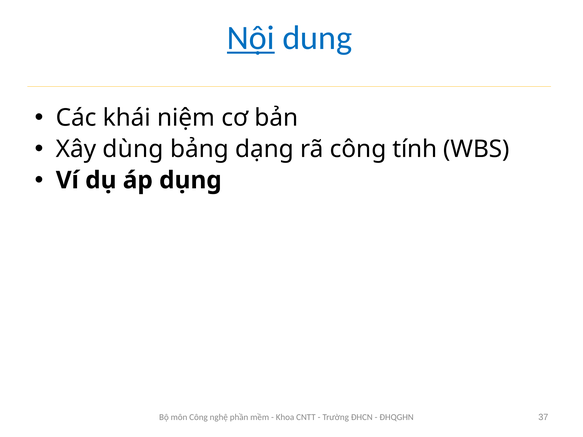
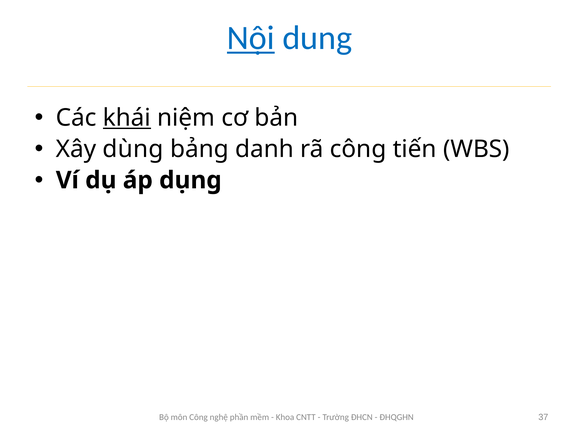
khái underline: none -> present
dạng: dạng -> danh
tính: tính -> tiến
